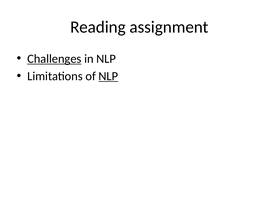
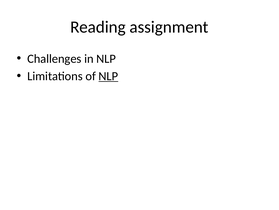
Challenges underline: present -> none
